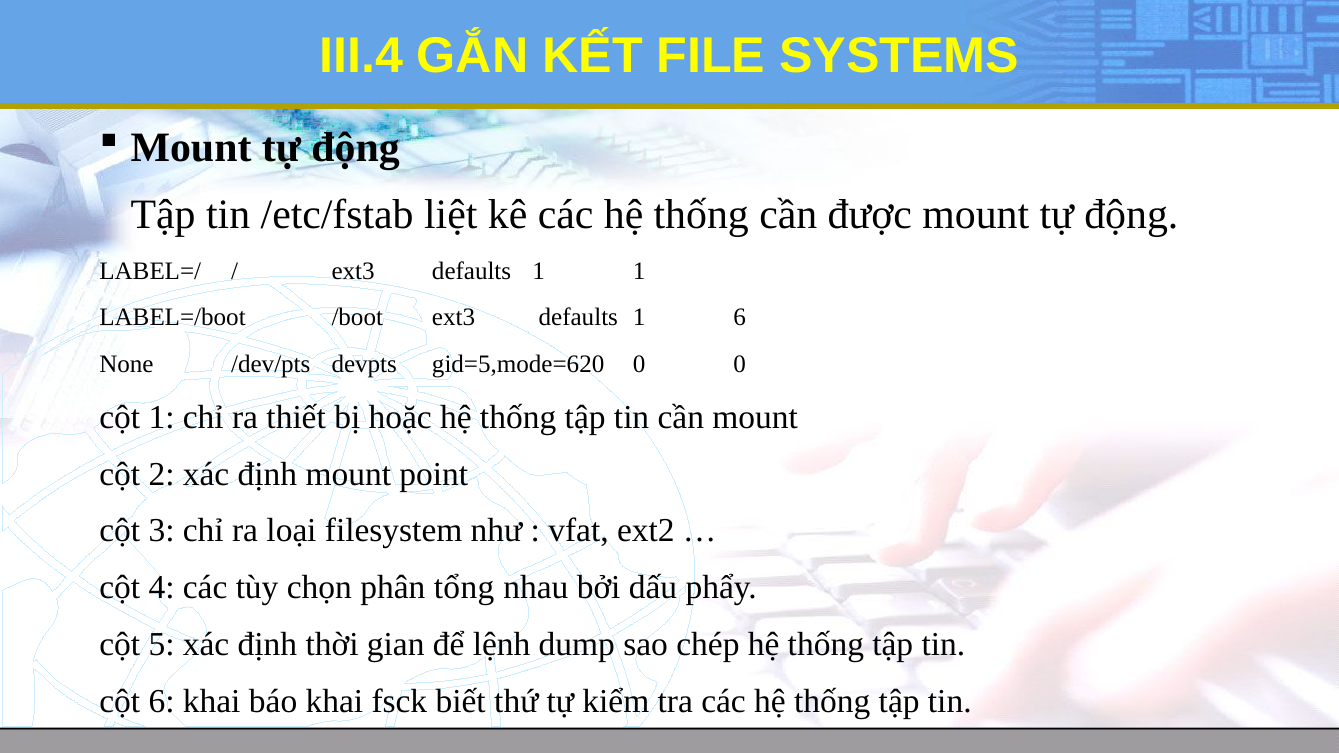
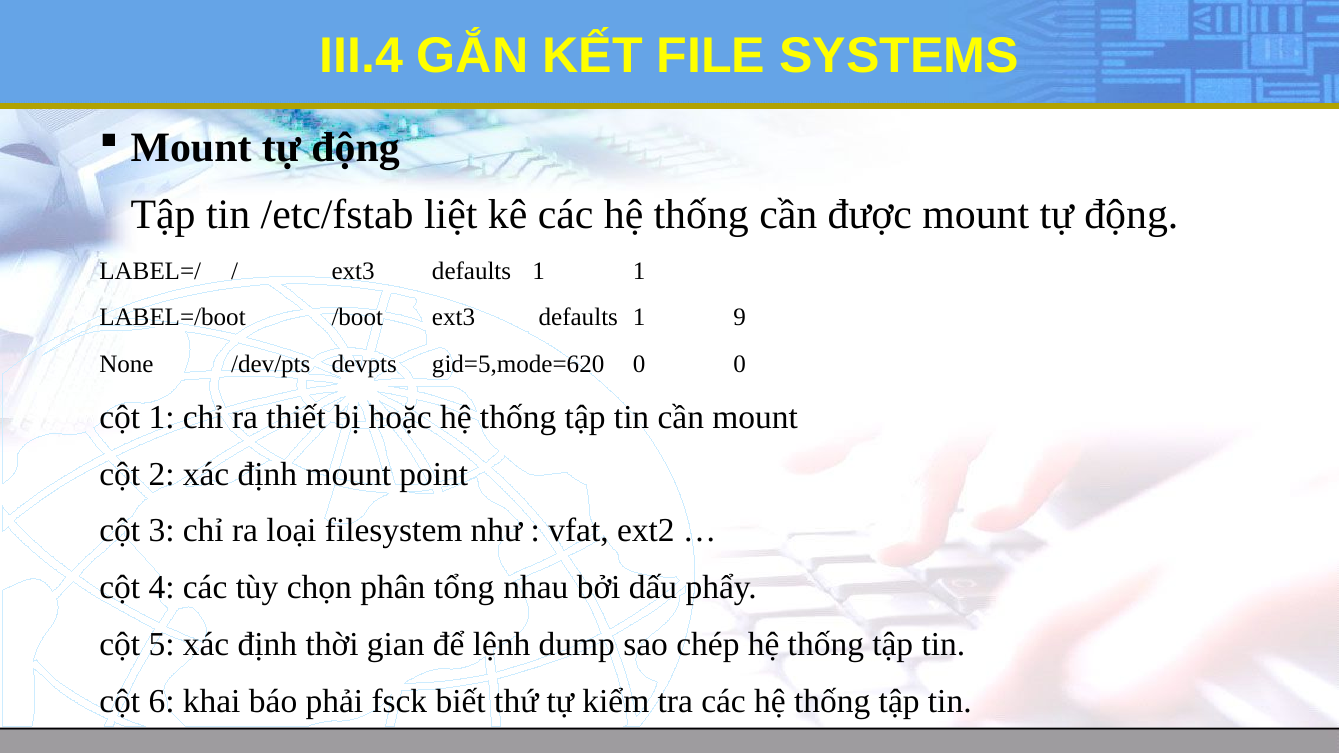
1 6: 6 -> 9
báo khai: khai -> phải
